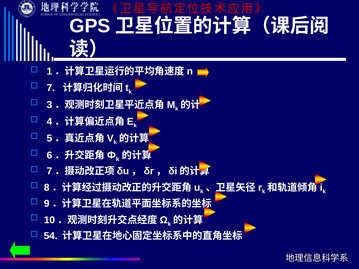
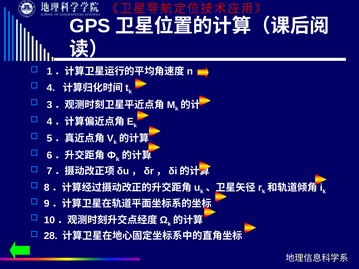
7: 7 -> 4
54: 54 -> 28
